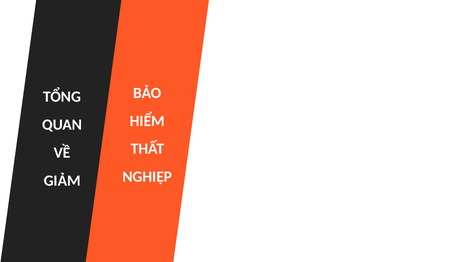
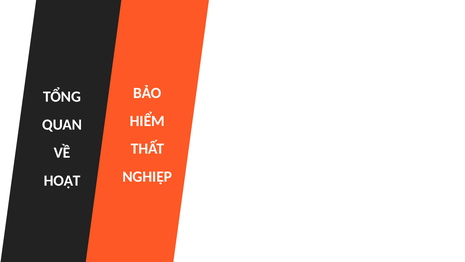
GIẢM: GIẢM -> HOẠT
